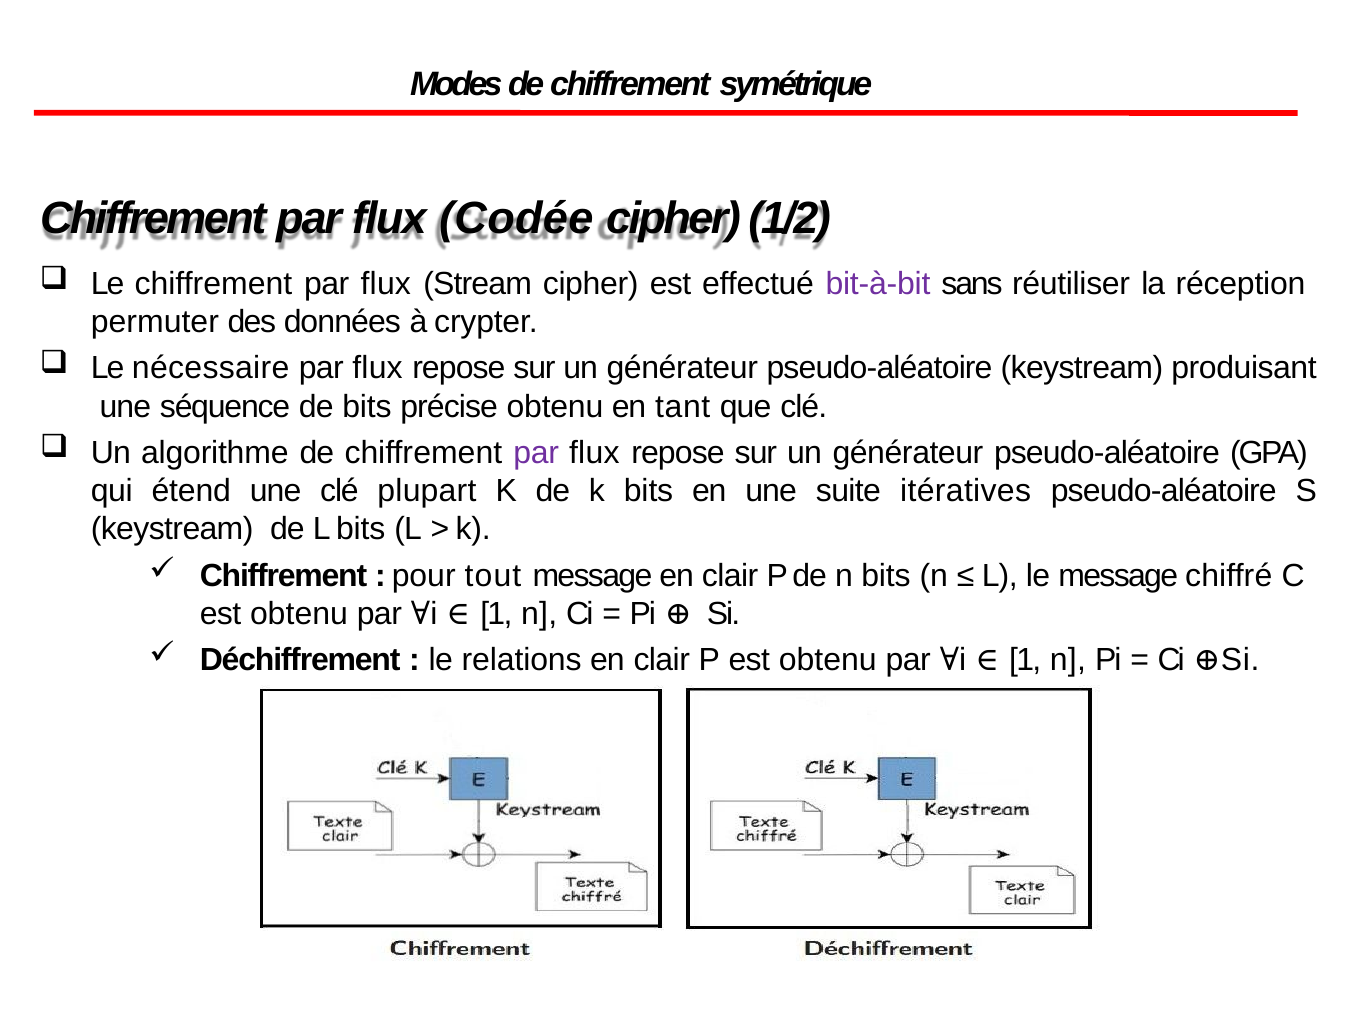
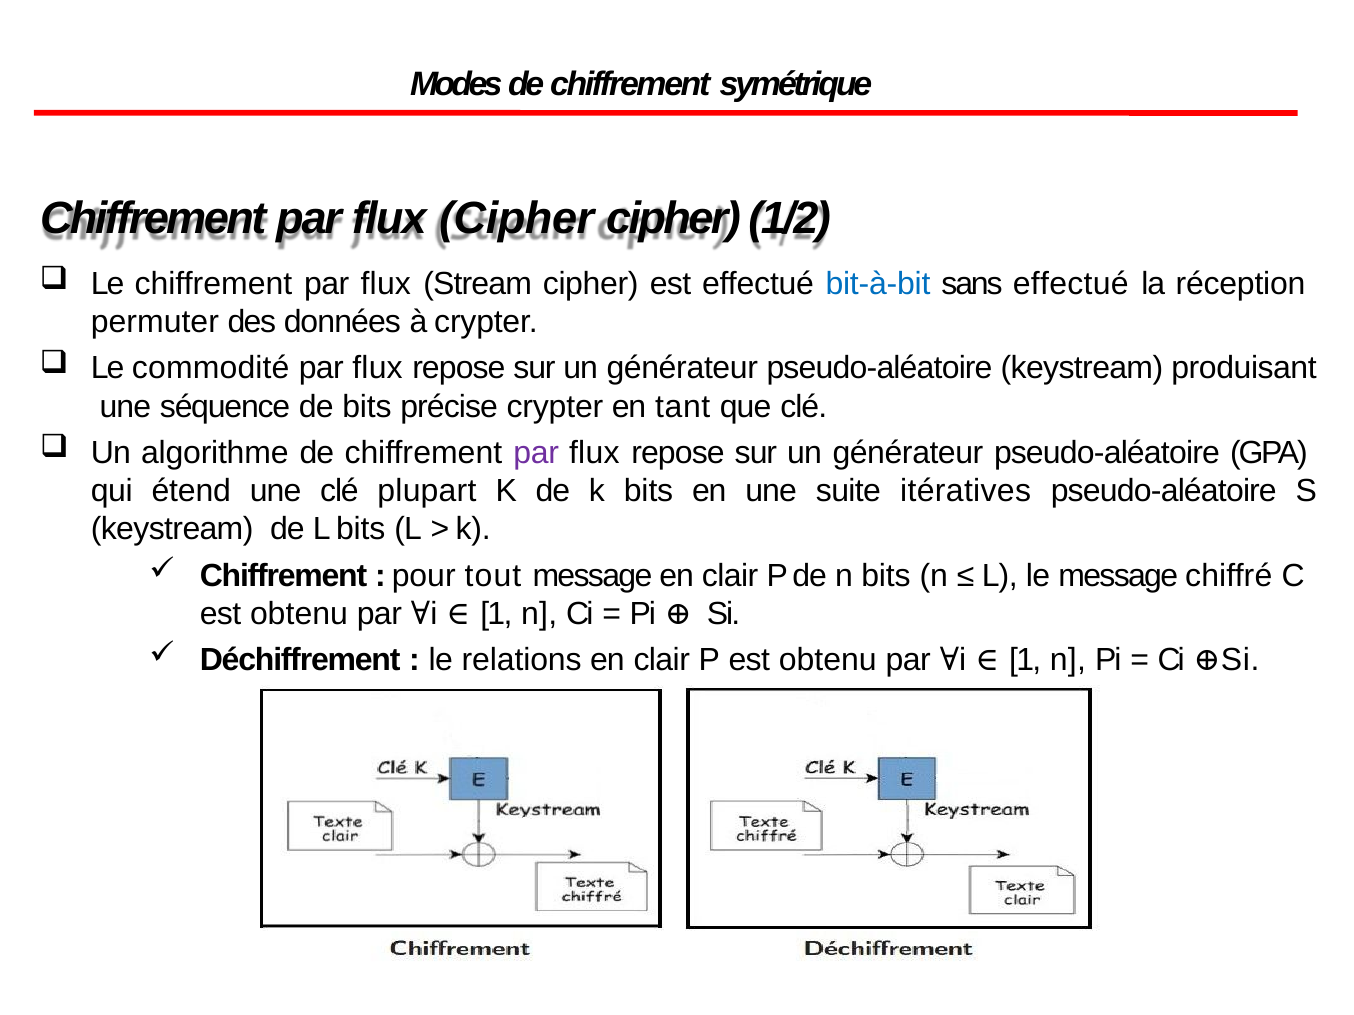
flux Codée: Codée -> Cipher
bit-à-bit colour: purple -> blue
sans réutiliser: réutiliser -> effectué
nécessaire: nécessaire -> commodité
précise obtenu: obtenu -> crypter
